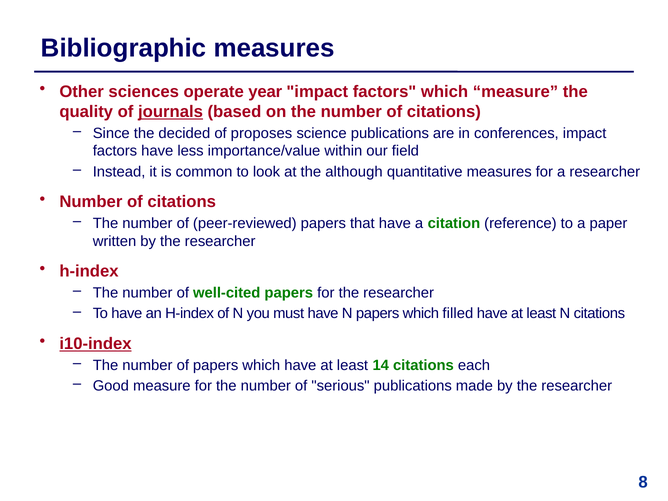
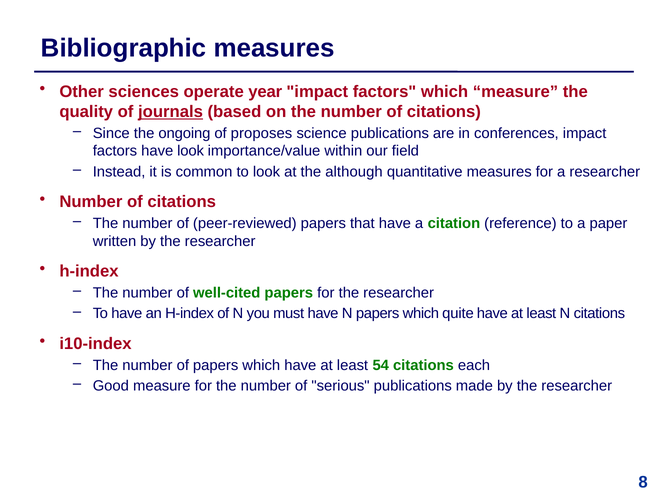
decided: decided -> ongoing
have less: less -> look
filled: filled -> quite
i10-index underline: present -> none
14: 14 -> 54
